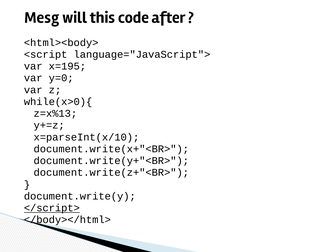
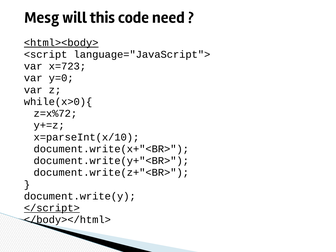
after: after -> need
<html><body> underline: none -> present
x=195: x=195 -> x=723
z=x%13: z=x%13 -> z=x%72
